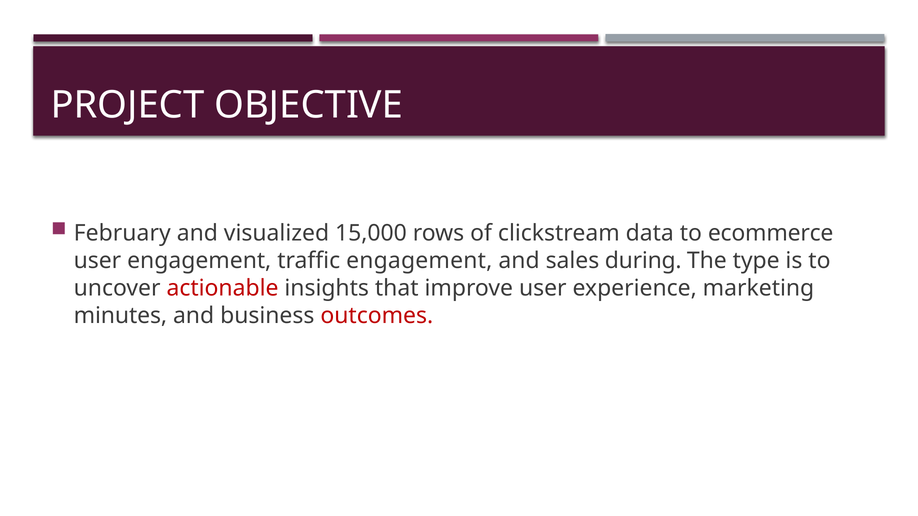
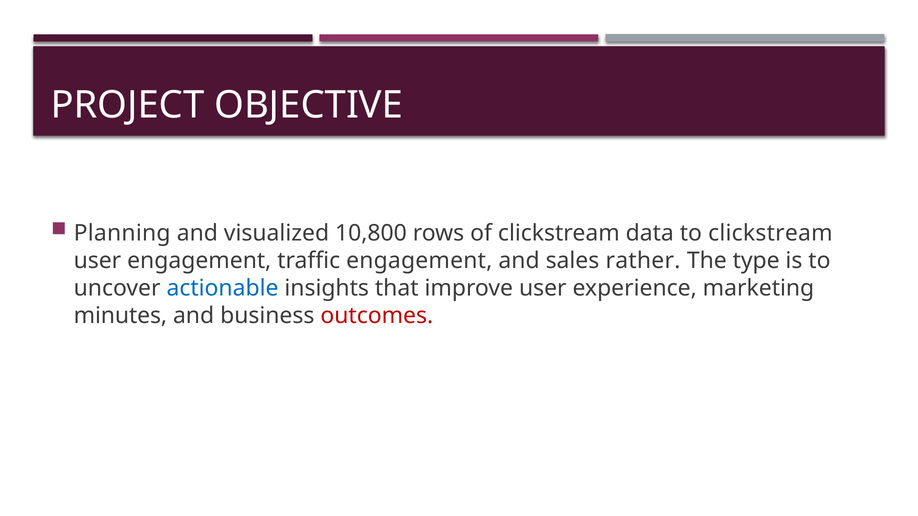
February: February -> Planning
15,000: 15,000 -> 10,800
to ecommerce: ecommerce -> clickstream
during: during -> rather
actionable colour: red -> blue
